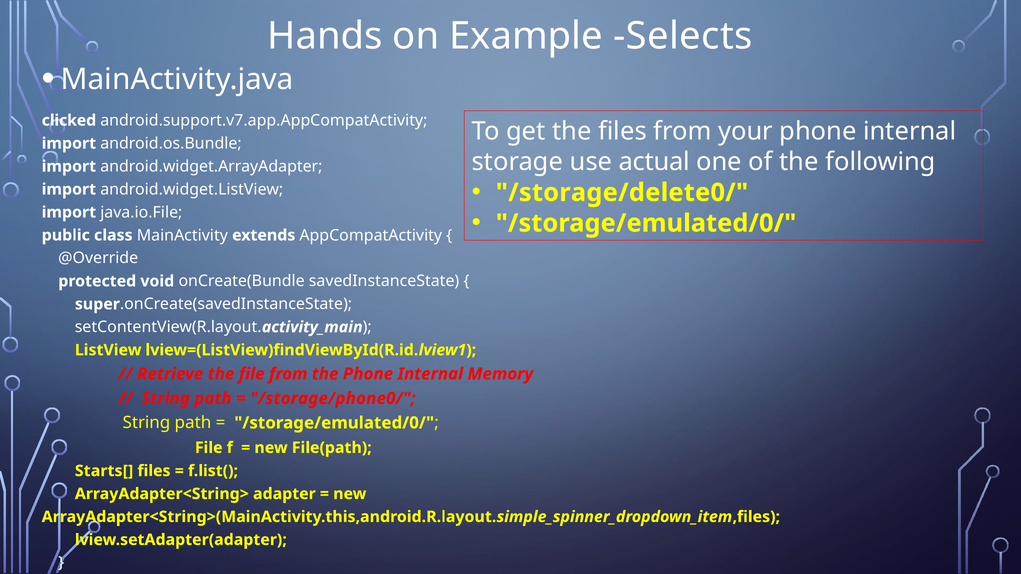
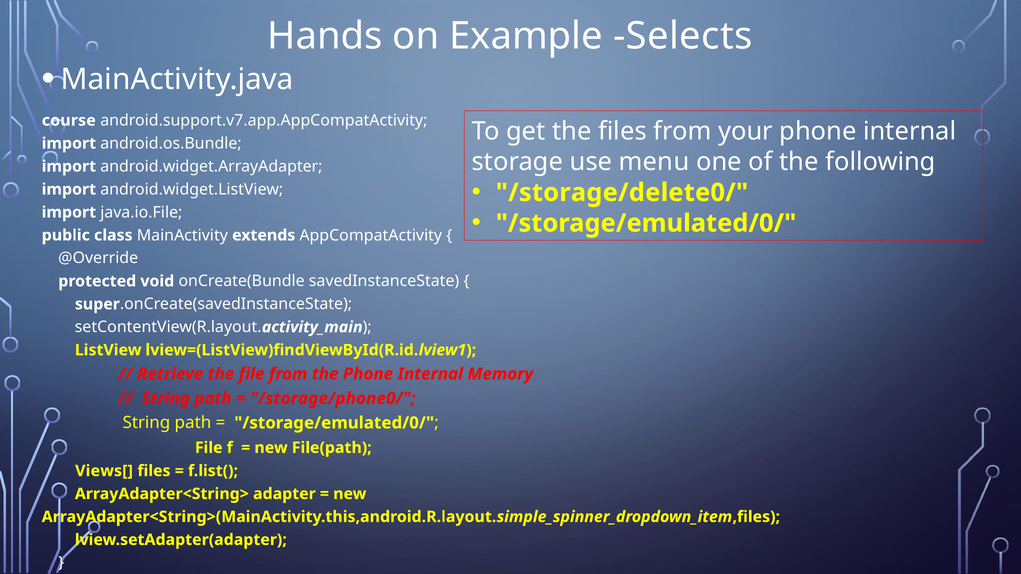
clicked: clicked -> course
actual: actual -> menu
Starts[: Starts[ -> Views[
